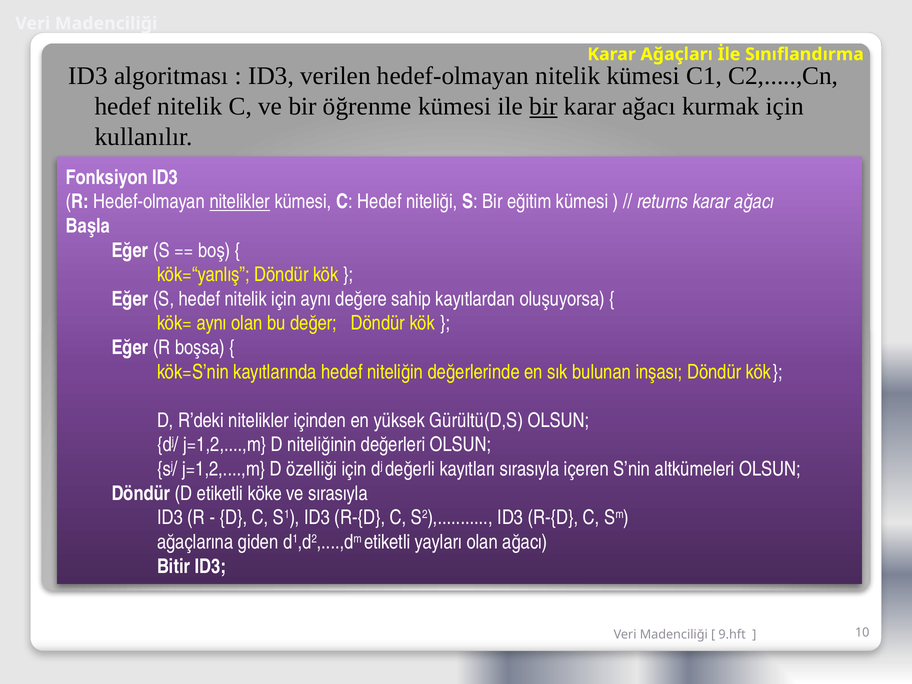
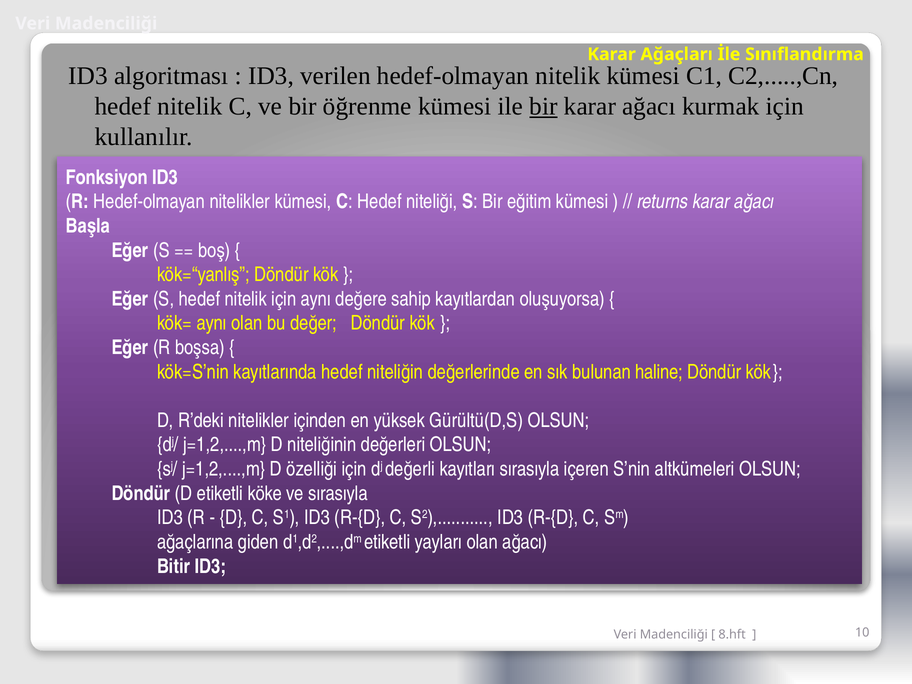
nitelikler at (240, 202) underline: present -> none
inşası: inşası -> haline
9.hft: 9.hft -> 8.hft
